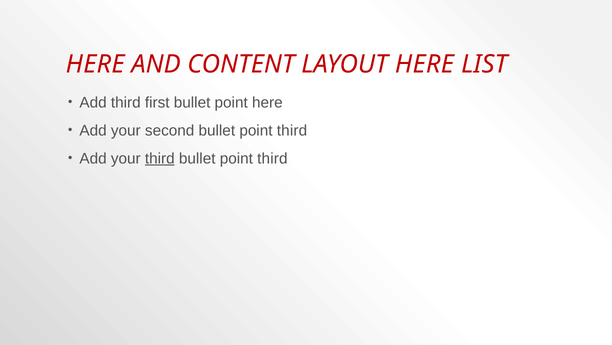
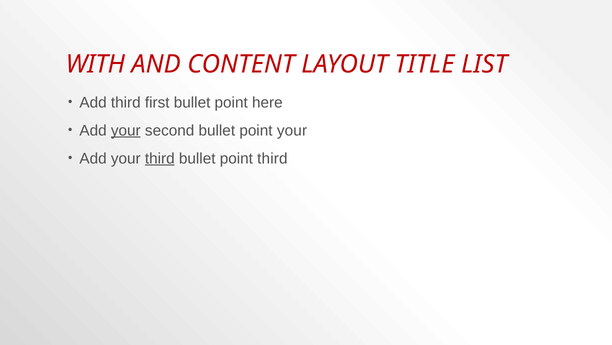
HERE at (95, 64): HERE -> WITH
LAYOUT HERE: HERE -> TITLE
your at (126, 130) underline: none -> present
second bullet point third: third -> your
